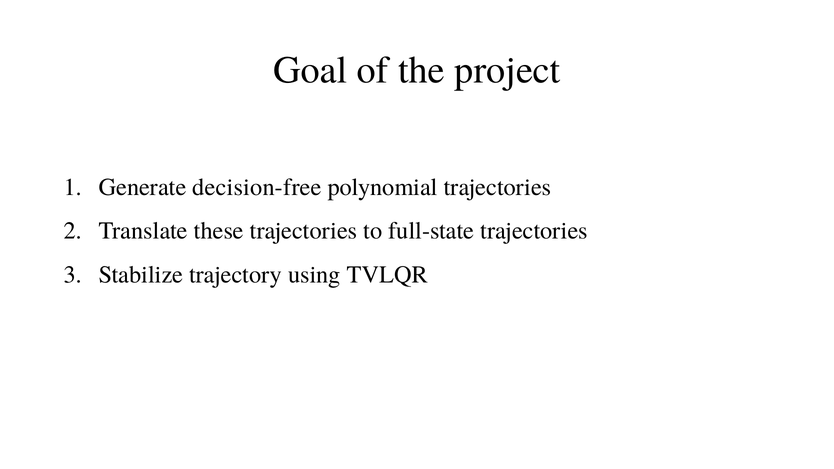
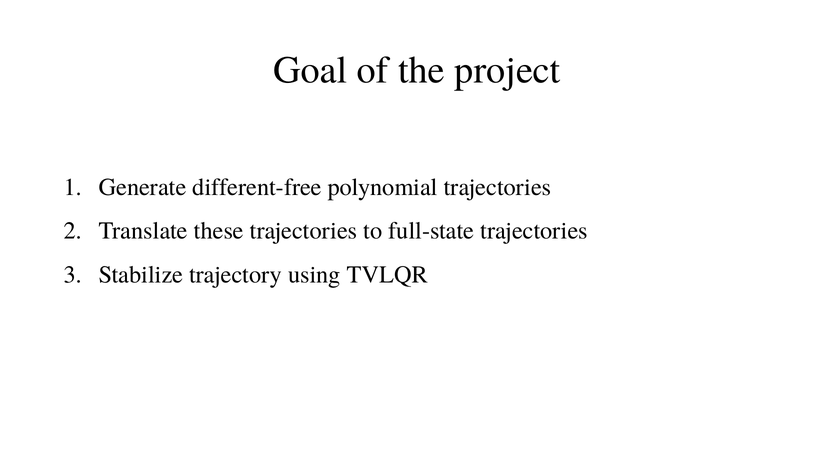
decision-free: decision-free -> different-free
